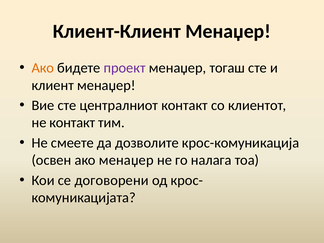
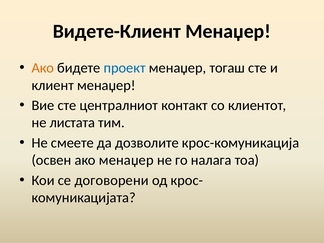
Клиент-Клиент: Клиент-Клиент -> Видете-Клиент
проект colour: purple -> blue
не контакт: контакт -> листата
